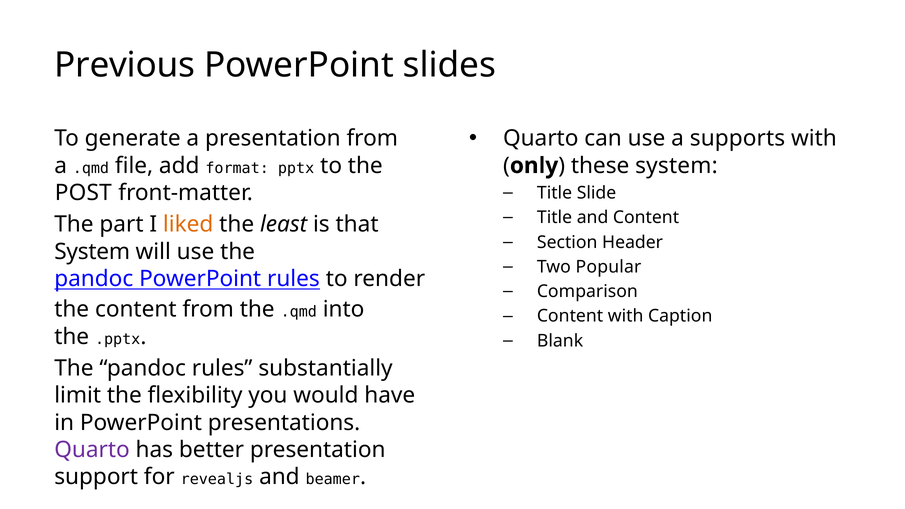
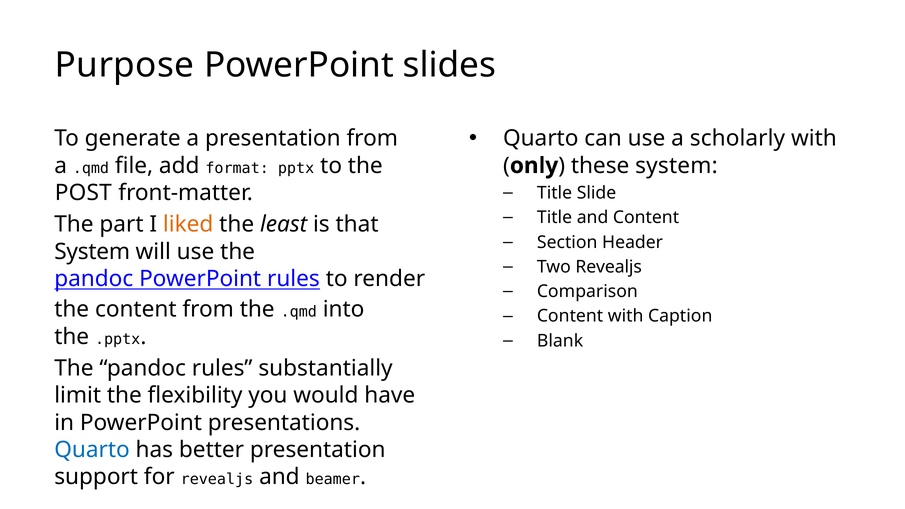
Previous: Previous -> Purpose
supports: supports -> scholarly
Two Popular: Popular -> Revealjs
Quarto at (92, 450) colour: purple -> blue
